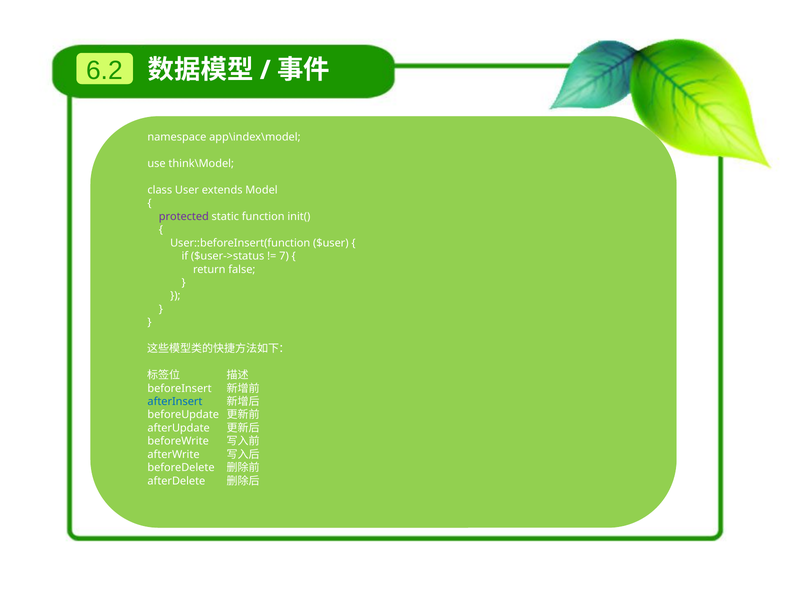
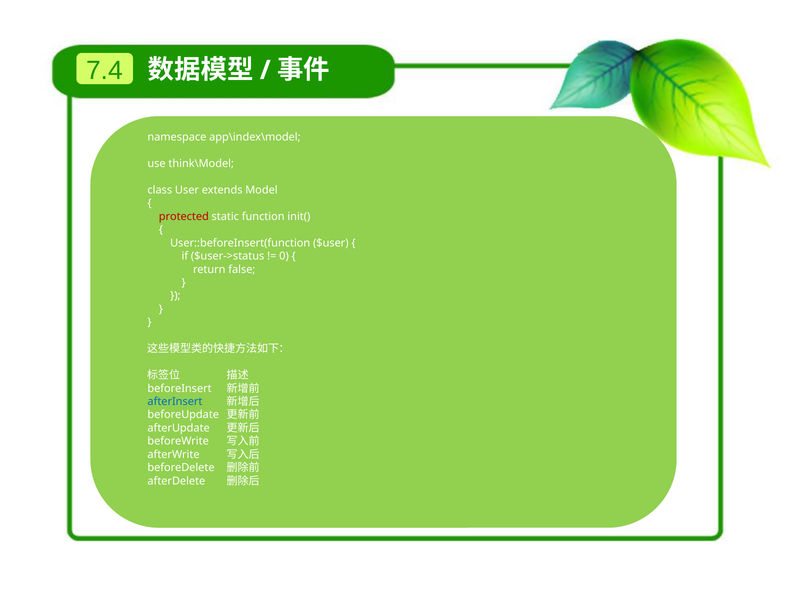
6.2: 6.2 -> 7.4
protected colour: purple -> red
7: 7 -> 0
